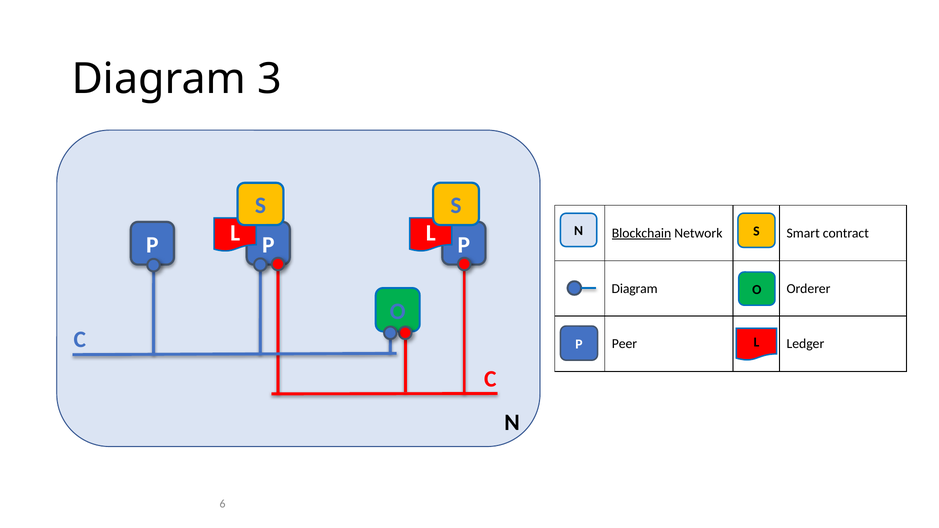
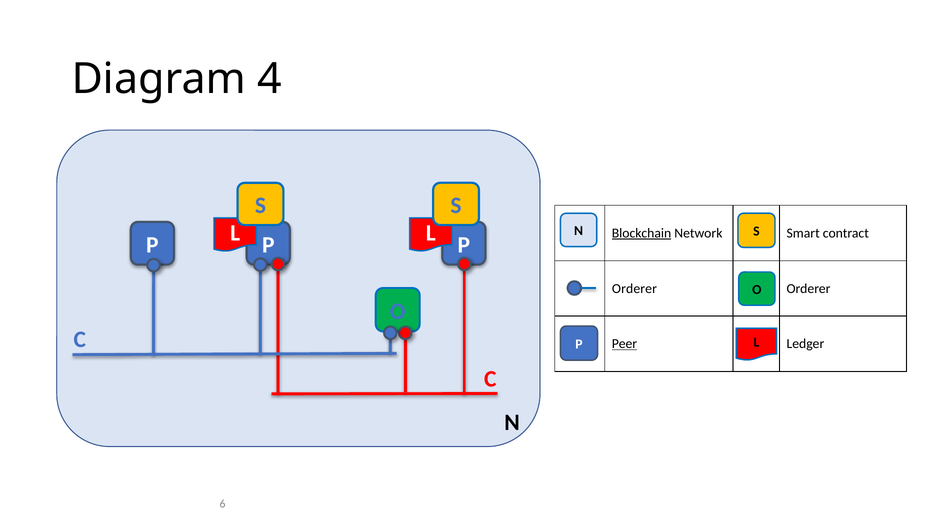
3: 3 -> 4
Diagram at (635, 289): Diagram -> Orderer
Peer underline: none -> present
